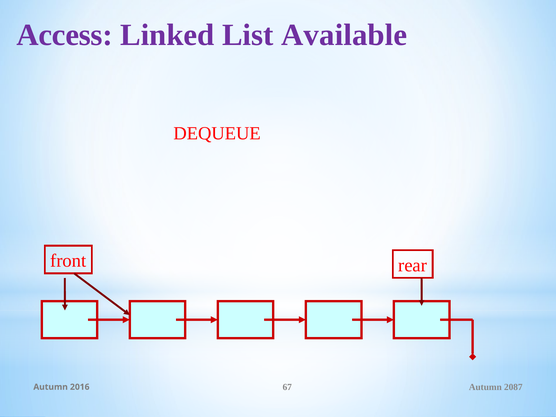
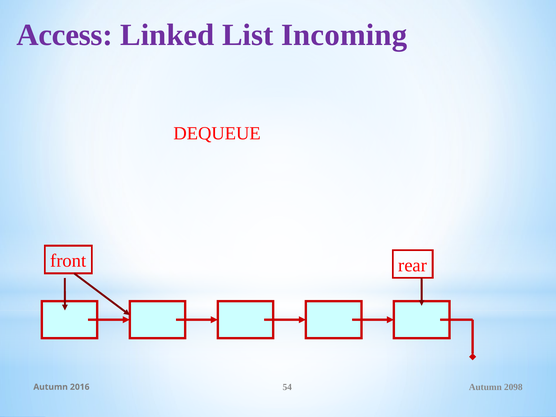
Available: Available -> Incoming
2087: 2087 -> 2098
67: 67 -> 54
